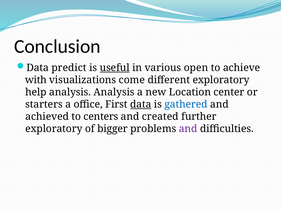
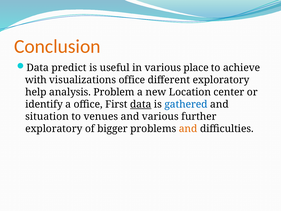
Conclusion colour: black -> orange
useful underline: present -> none
open: open -> place
visualizations come: come -> office
analysis Analysis: Analysis -> Problem
starters: starters -> identify
achieved: achieved -> situation
centers: centers -> venues
and created: created -> various
and at (188, 129) colour: purple -> orange
